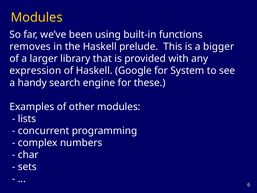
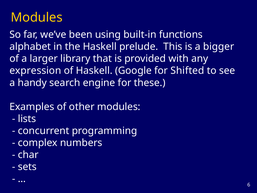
removes: removes -> alphabet
System: System -> Shifted
